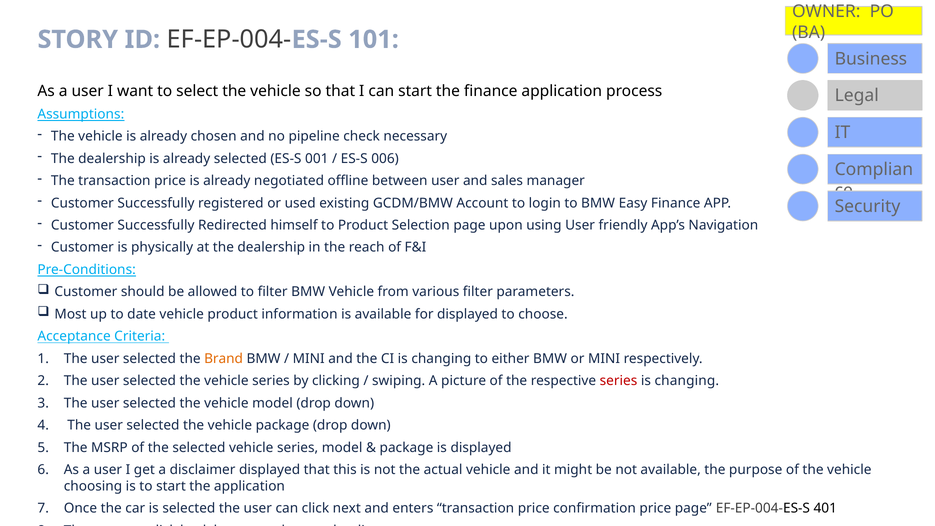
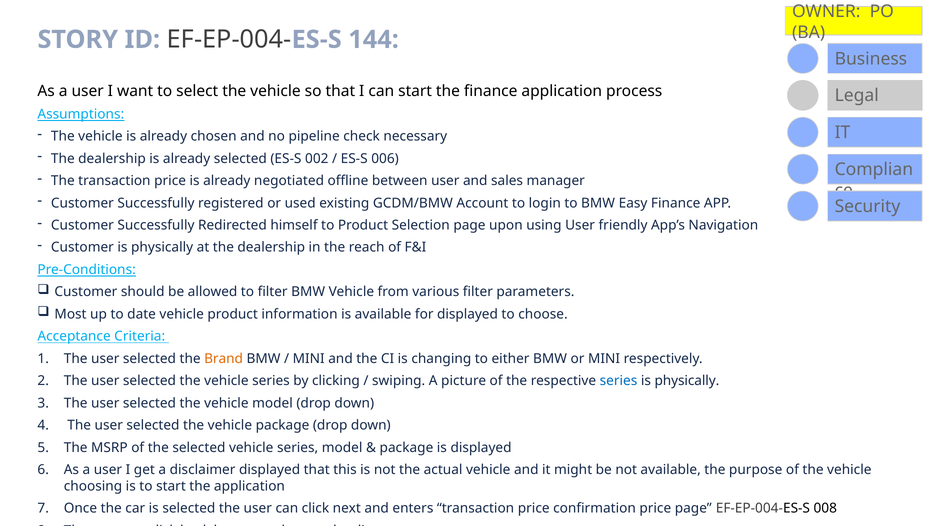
101: 101 -> 144
001: 001 -> 002
series at (619, 381) colour: red -> blue
changing at (687, 381): changing -> physically
401: 401 -> 008
